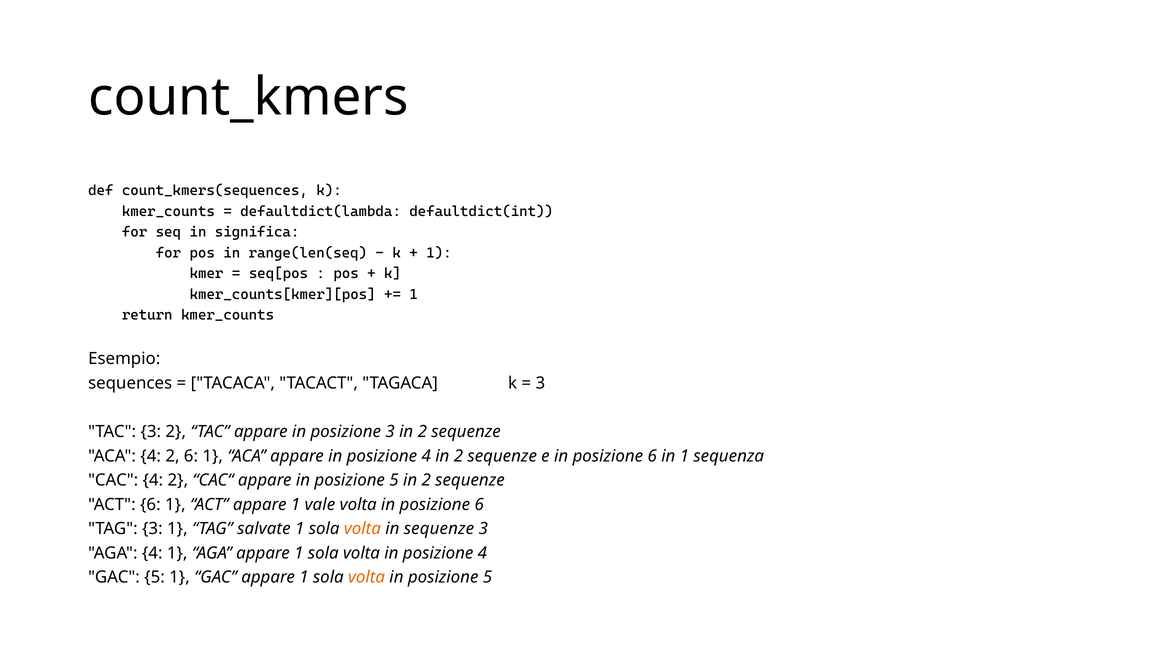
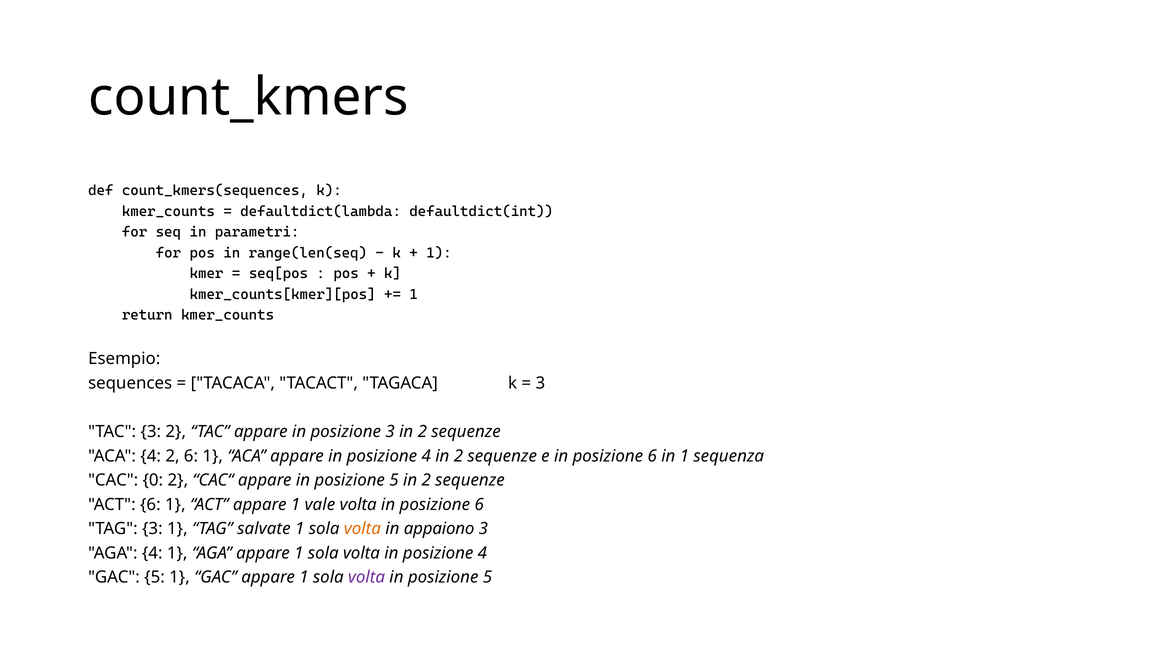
significa: significa -> parametri
CAC 4: 4 -> 0
in sequenze: sequenze -> appaiono
volta at (367, 577) colour: orange -> purple
